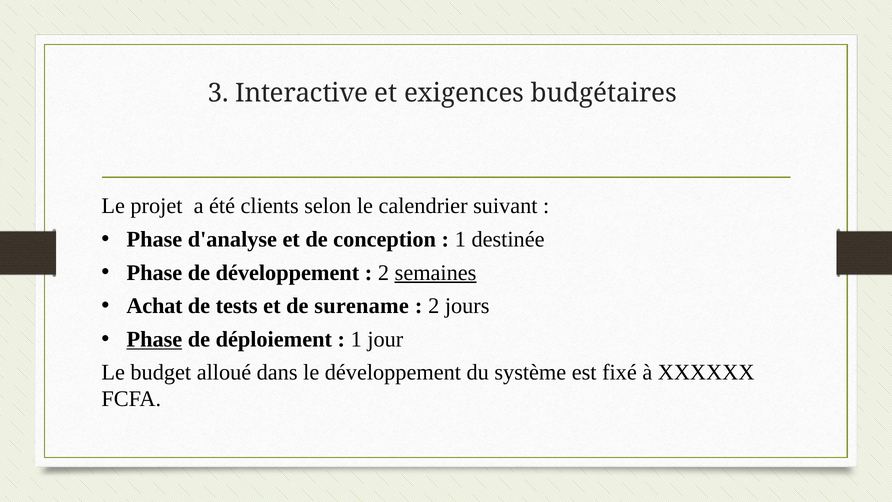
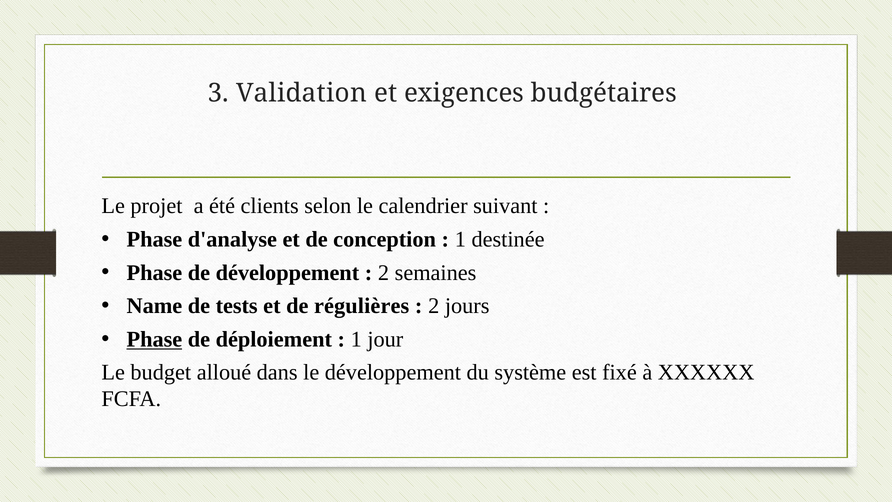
Interactive: Interactive -> Validation
semaines underline: present -> none
Achat: Achat -> Name
surename: surename -> régulières
